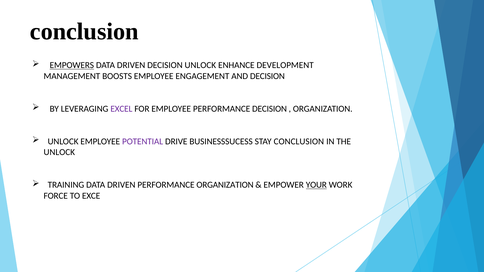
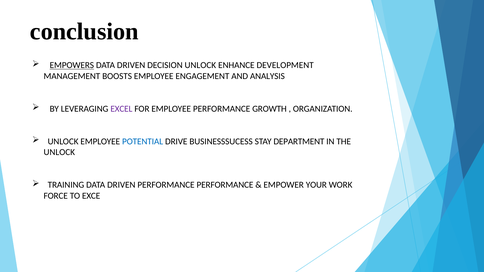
AND DECISION: DECISION -> ANALYSIS
PERFORMANCE DECISION: DECISION -> GROWTH
POTENTIAL colour: purple -> blue
STAY CONCLUSION: CONCLUSION -> DEPARTMENT
PERFORMANCE ORGANIZATION: ORGANIZATION -> PERFORMANCE
YOUR underline: present -> none
